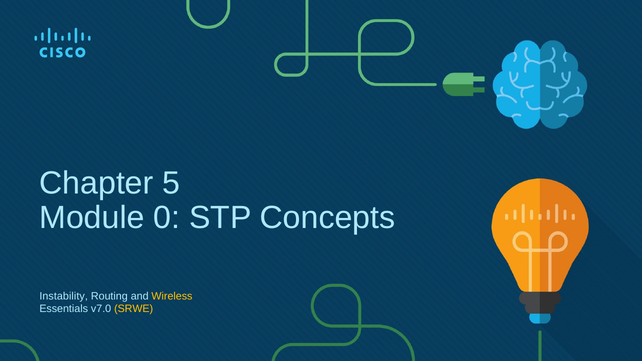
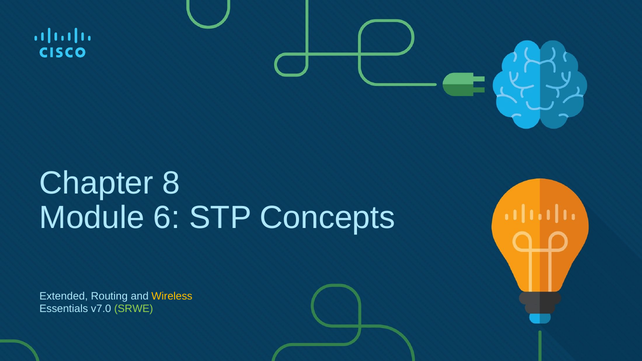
5: 5 -> 8
0: 0 -> 6
Instability: Instability -> Extended
SRWE colour: yellow -> light green
